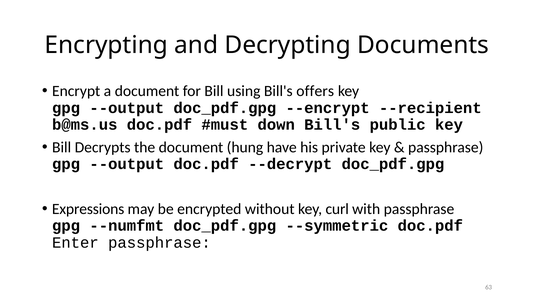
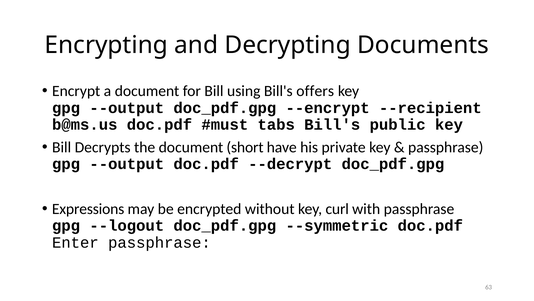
down: down -> tabs
hung: hung -> short
--numfmt: --numfmt -> --logout
